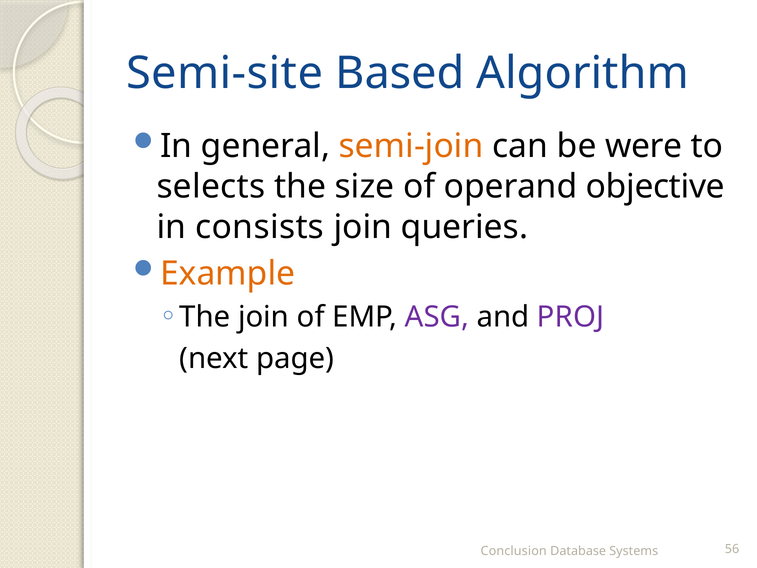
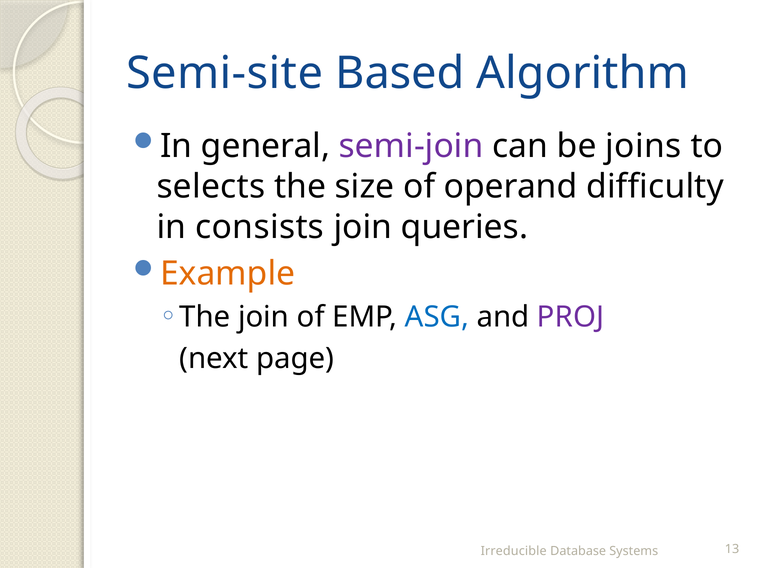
semi-join colour: orange -> purple
were: were -> joins
objective: objective -> difficulty
ASG colour: purple -> blue
Conclusion: Conclusion -> Irreducible
56: 56 -> 13
